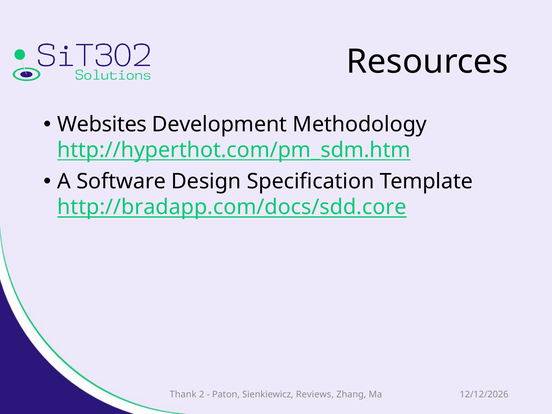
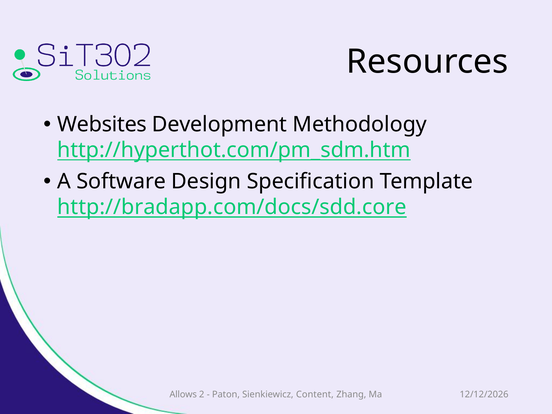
Thank: Thank -> Allows
Reviews: Reviews -> Content
